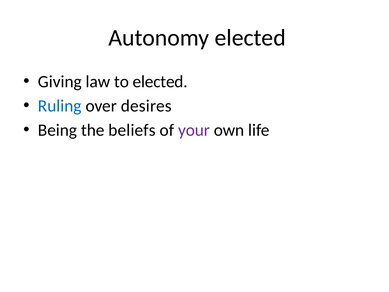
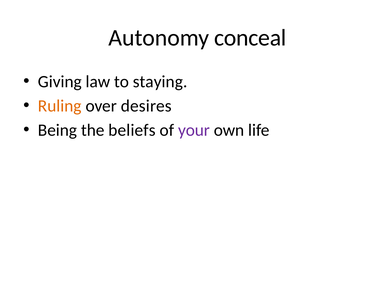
Autonomy elected: elected -> conceal
to elected: elected -> staying
Ruling colour: blue -> orange
